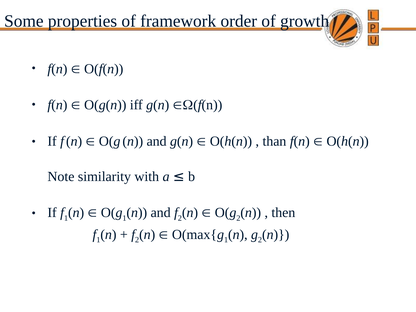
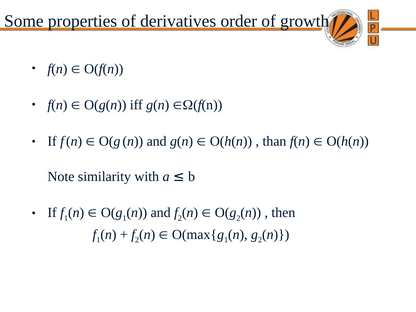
framework: framework -> derivatives
